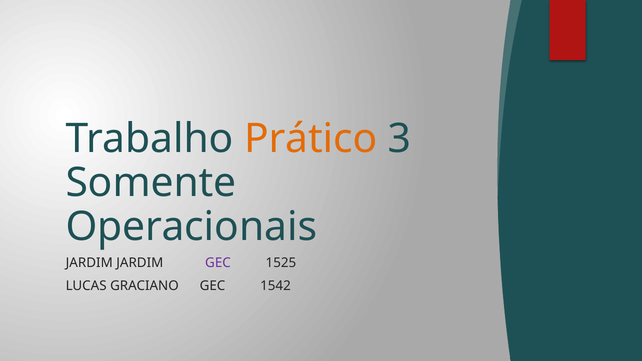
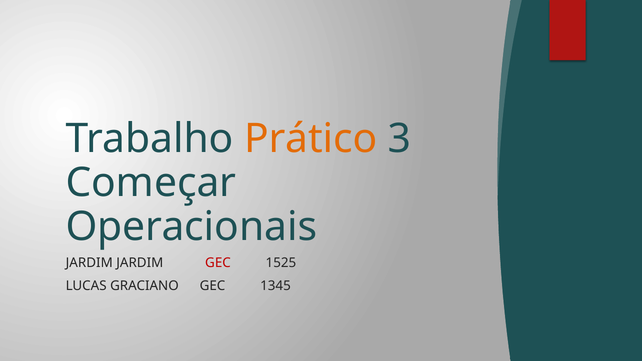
Somente: Somente -> Começar
GEC at (218, 263) colour: purple -> red
1542: 1542 -> 1345
